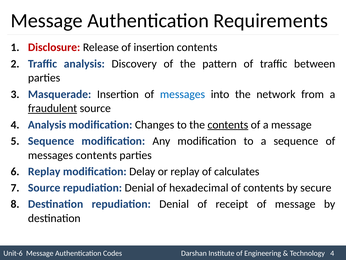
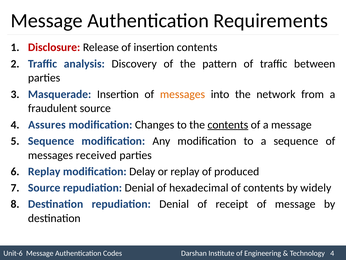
messages at (183, 94) colour: blue -> orange
fraudulent underline: present -> none
Analysis at (47, 124): Analysis -> Assures
messages contents: contents -> received
calculates: calculates -> produced
secure: secure -> widely
